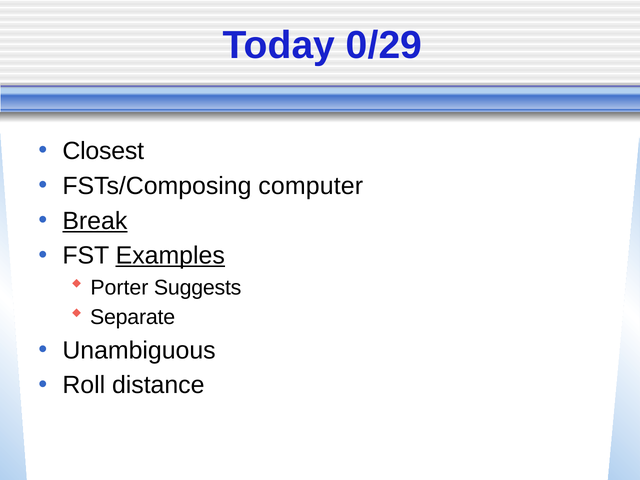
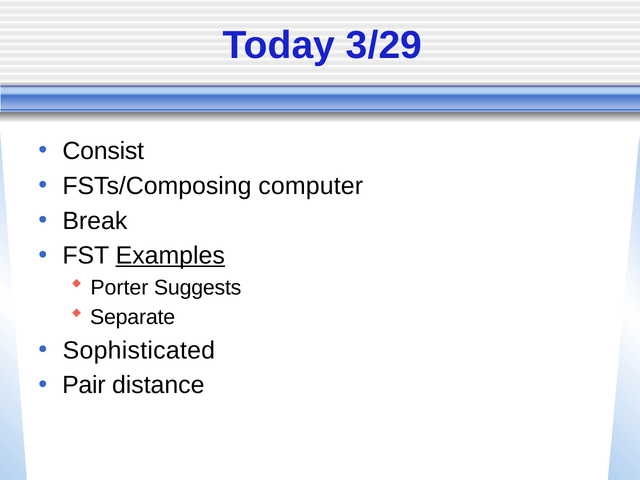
0/29: 0/29 -> 3/29
Closest: Closest -> Consist
Break underline: present -> none
Unambiguous: Unambiguous -> Sophisticated
Roll: Roll -> Pair
